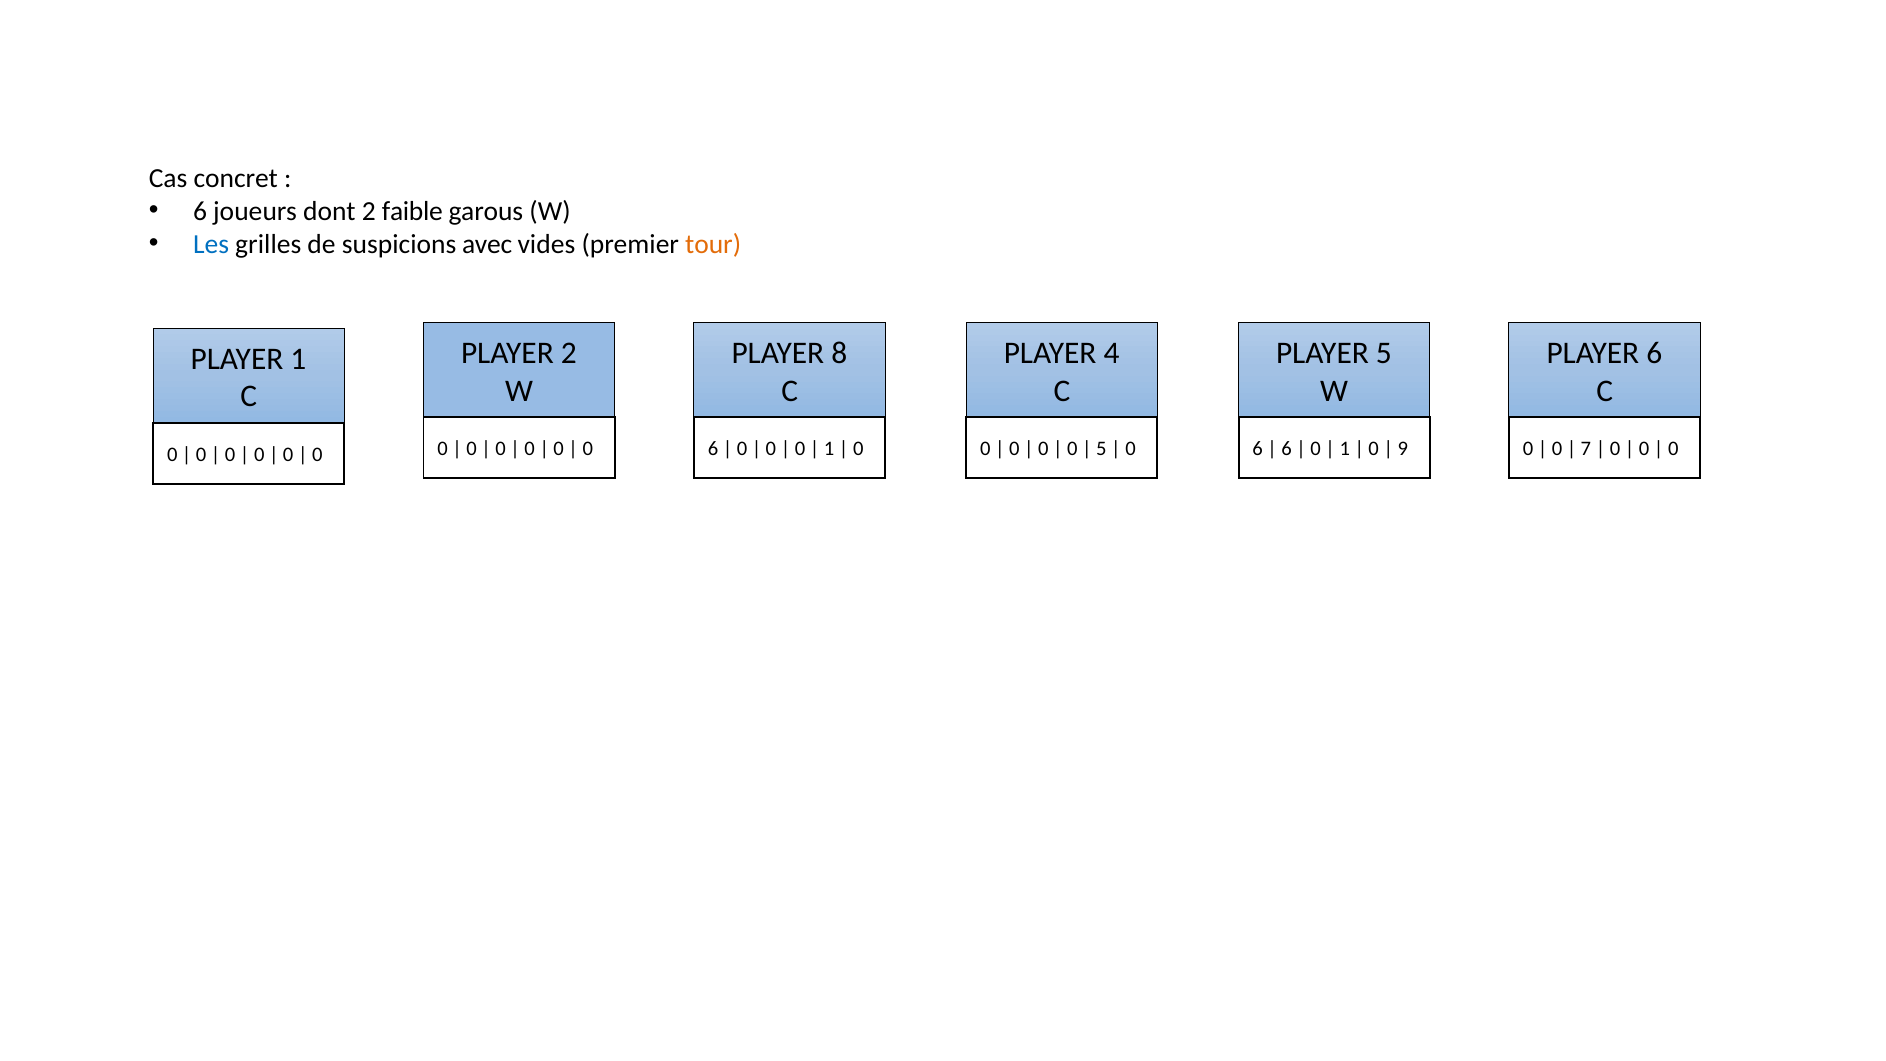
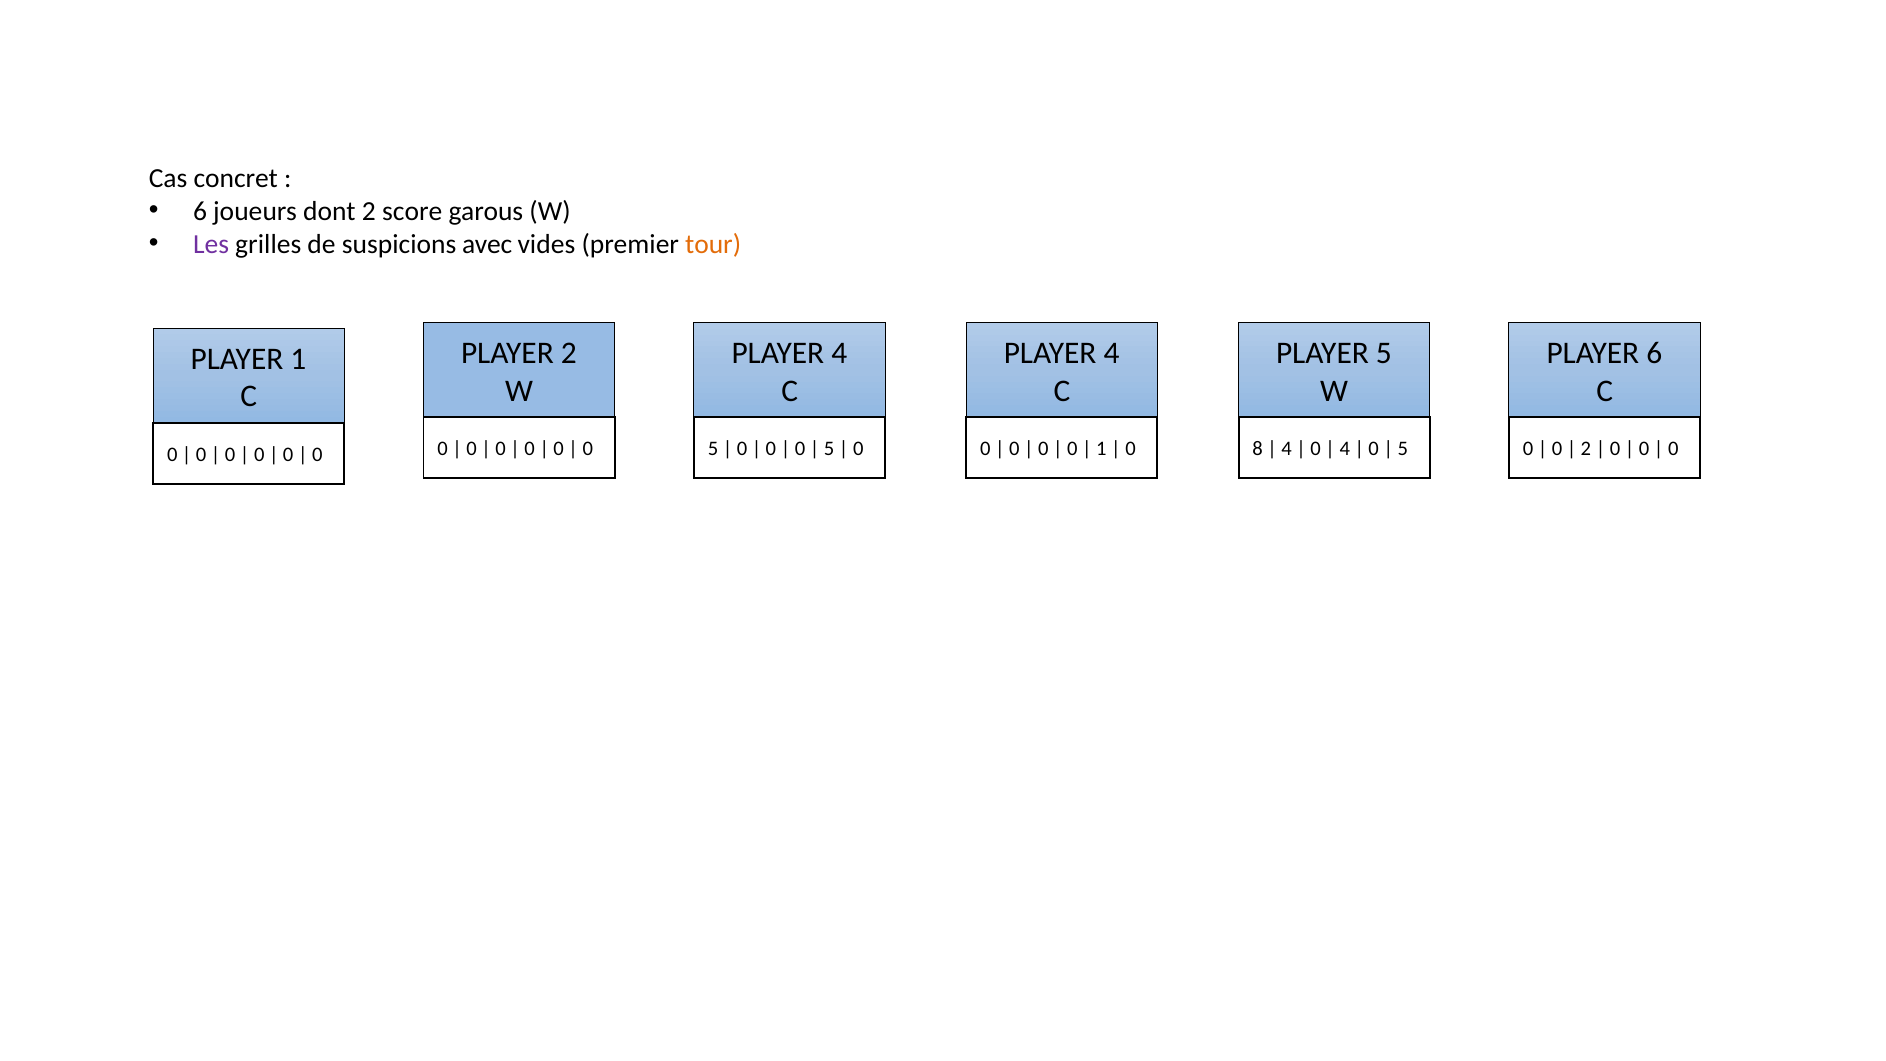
faible: faible -> score
Les colour: blue -> purple
8 at (839, 353): 8 -> 4
6 at (713, 449): 6 -> 5
1 at (829, 449): 1 -> 5
5 at (1101, 449): 5 -> 1
6 at (1258, 449): 6 -> 8
6 at (1287, 449): 6 -> 4
1 at (1345, 449): 1 -> 4
9 at (1403, 449): 9 -> 5
7 at (1586, 449): 7 -> 2
